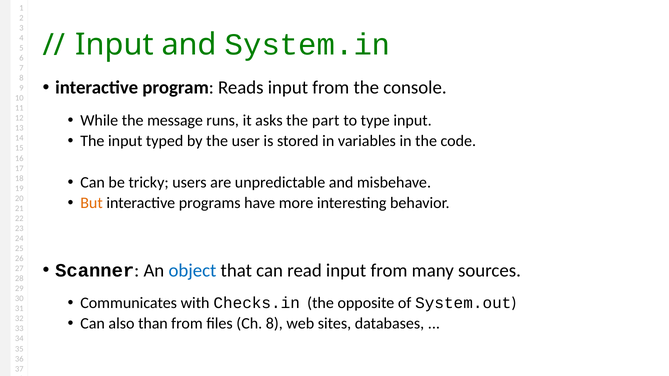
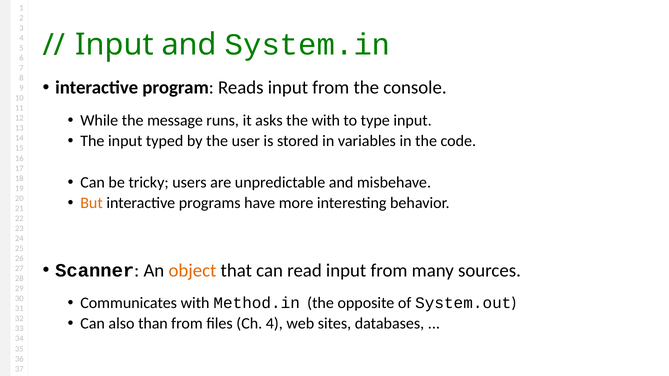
the part: part -> with
object colour: blue -> orange
Checks.in: Checks.in -> Method.in
Ch 8: 8 -> 4
